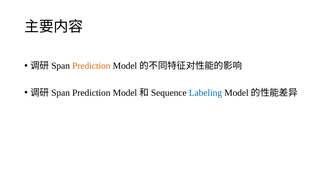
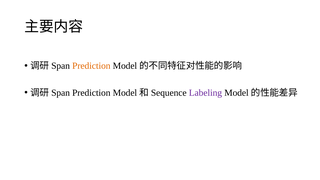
Labeling colour: blue -> purple
